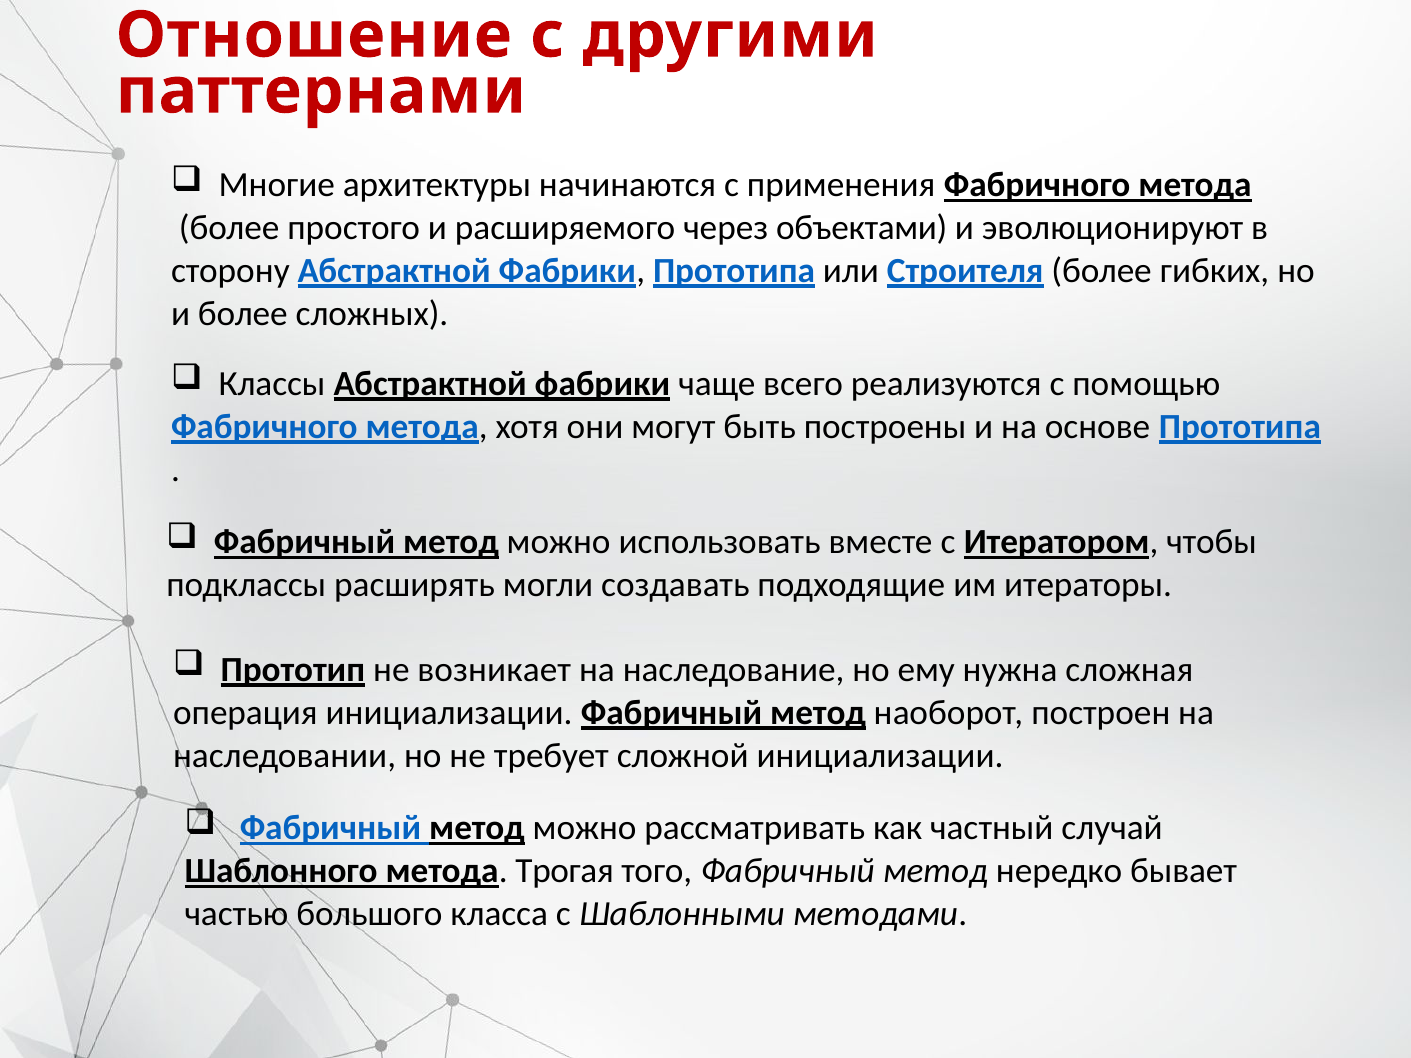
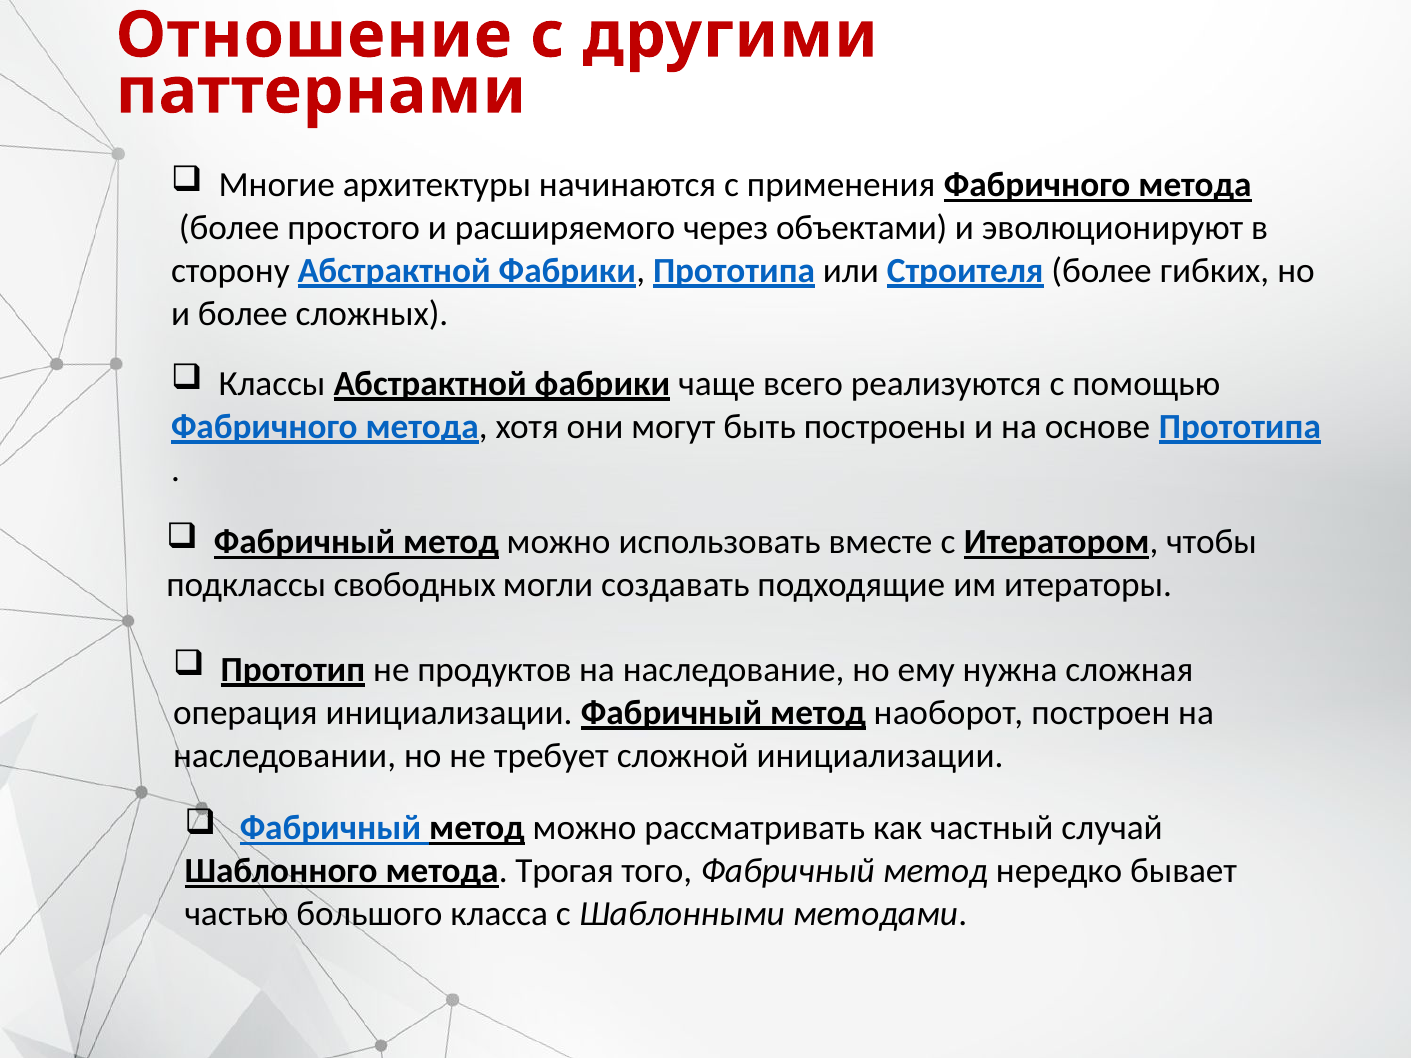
расширять: расширять -> свободных
возникает: возникает -> продуктов
